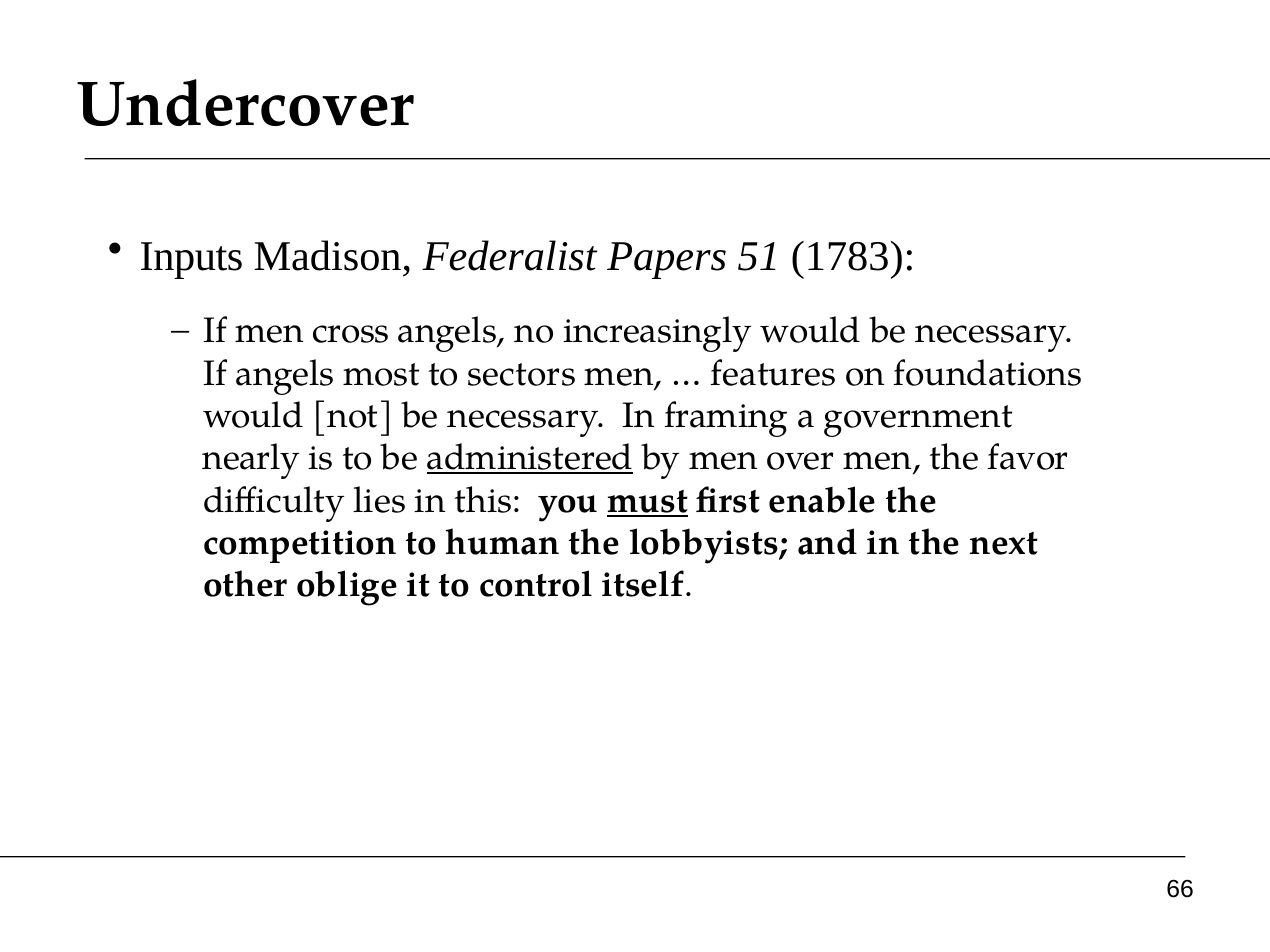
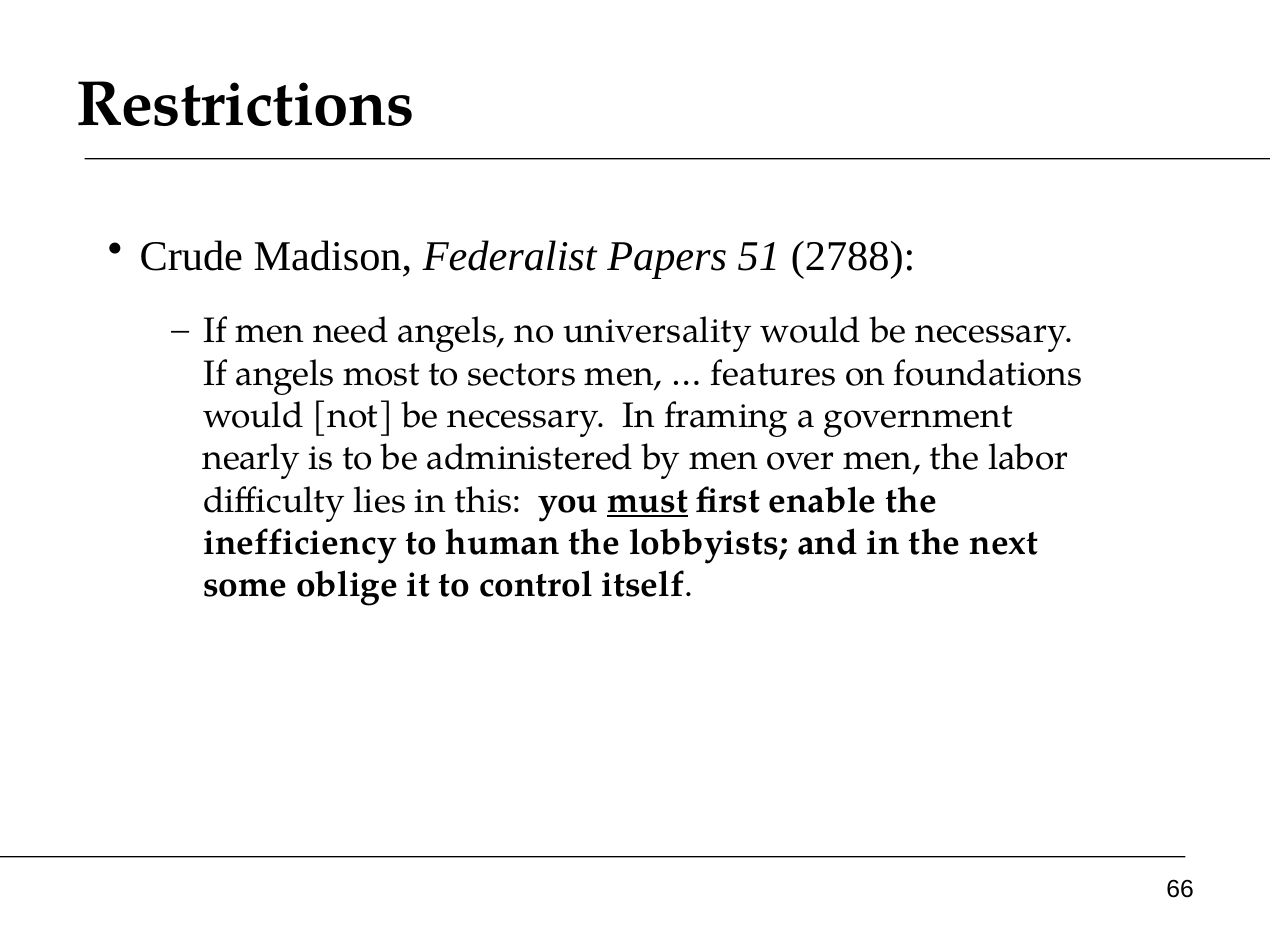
Undercover: Undercover -> Restrictions
Inputs: Inputs -> Crude
1783: 1783 -> 2788
cross: cross -> need
increasingly: increasingly -> universality
administered underline: present -> none
favor: favor -> labor
competition: competition -> inefficiency
other: other -> some
